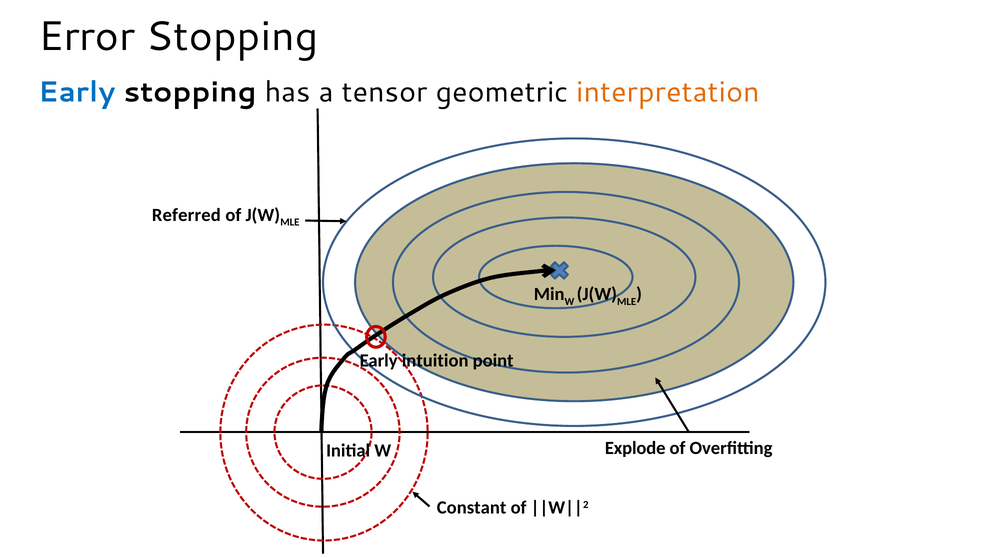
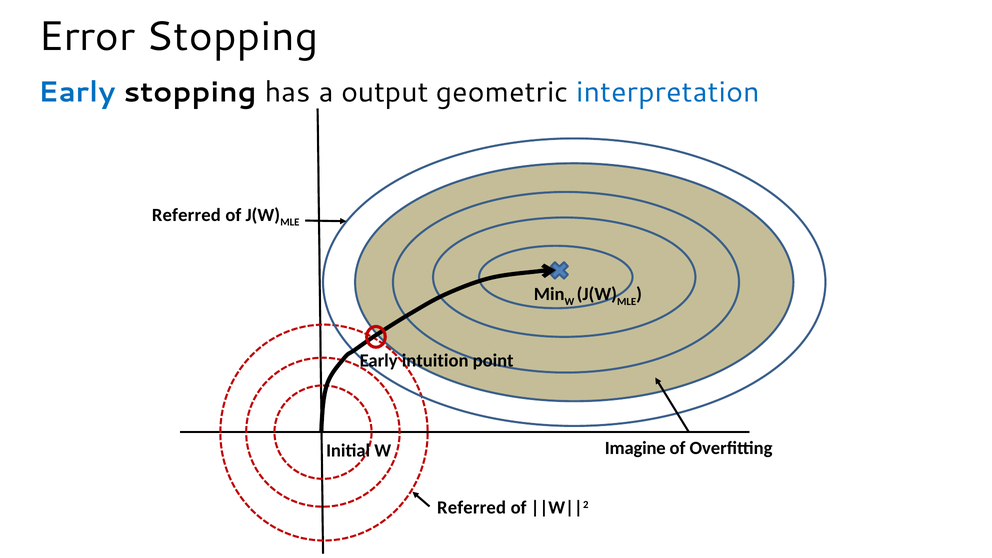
tensor: tensor -> output
interpretation colour: orange -> blue
Explode: Explode -> Imagine
Constant at (472, 508): Constant -> Referred
